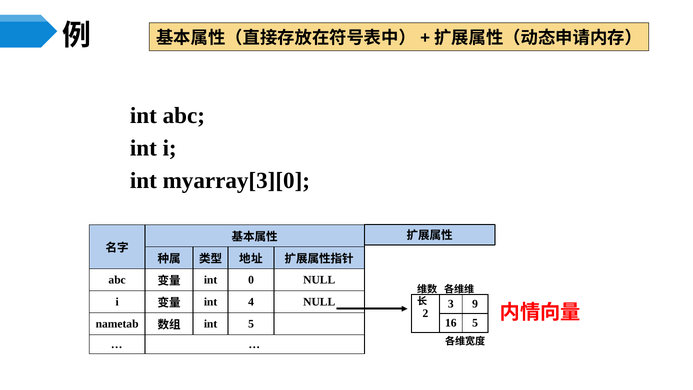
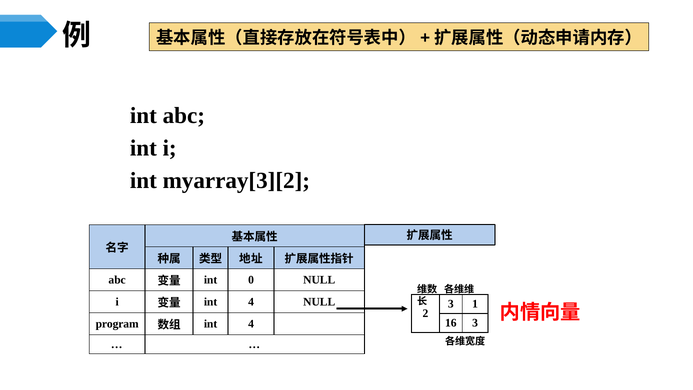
myarray[3][0: myarray[3][0 -> myarray[3][2
9: 9 -> 1
16 5: 5 -> 3
nametab: nametab -> program
5 at (251, 324): 5 -> 4
